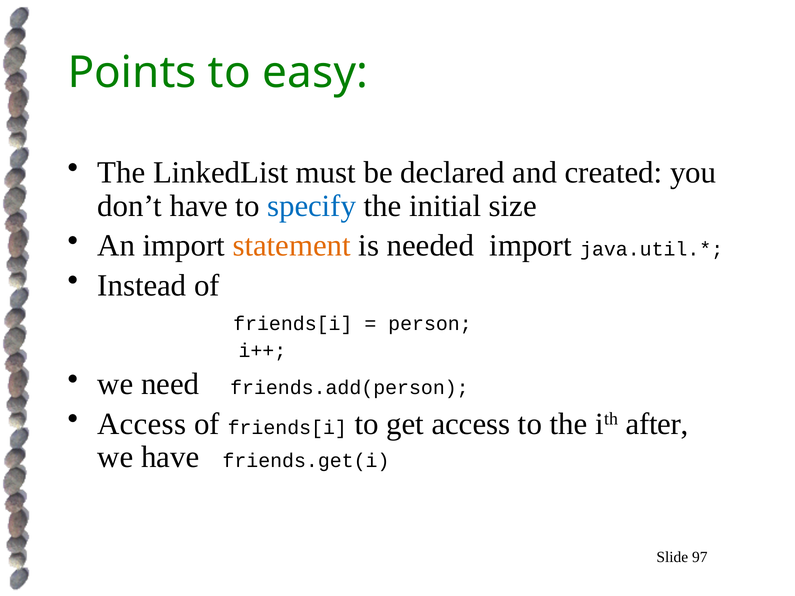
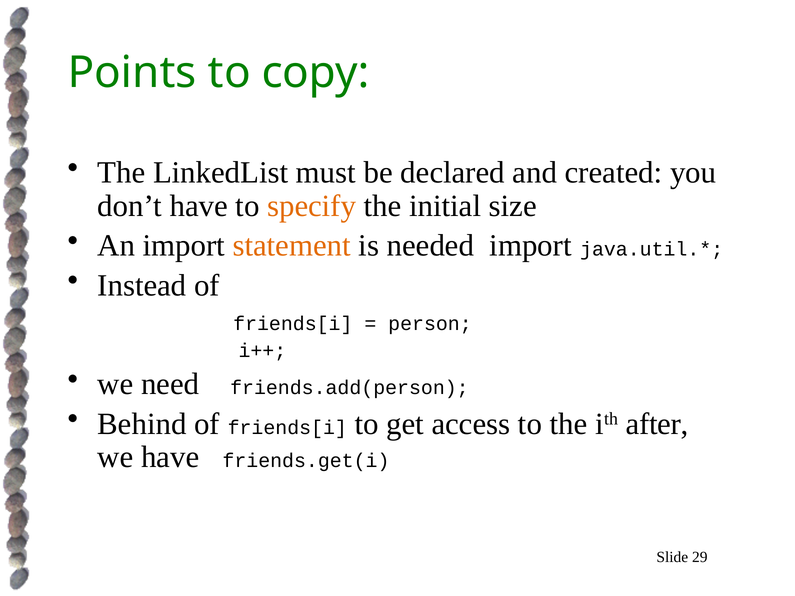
easy: easy -> copy
specify colour: blue -> orange
Access at (142, 424): Access -> Behind
97: 97 -> 29
